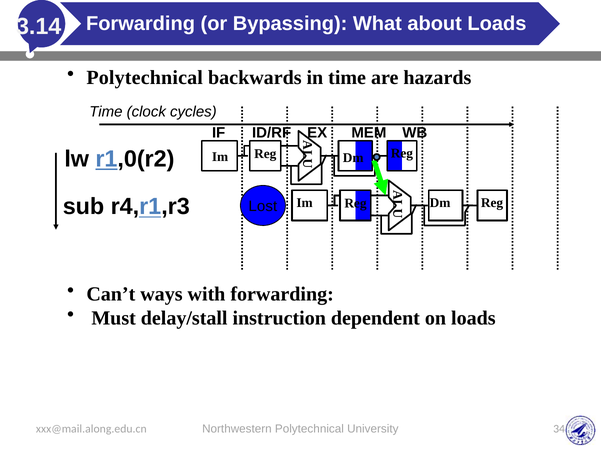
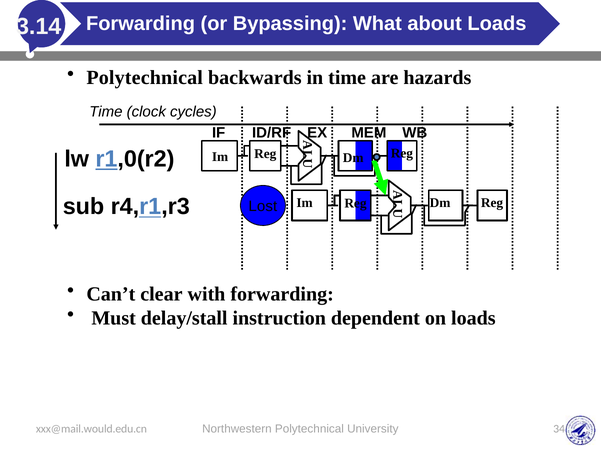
ways: ways -> clear
xxx@mail.along.edu.cn: xxx@mail.along.edu.cn -> xxx@mail.would.edu.cn
